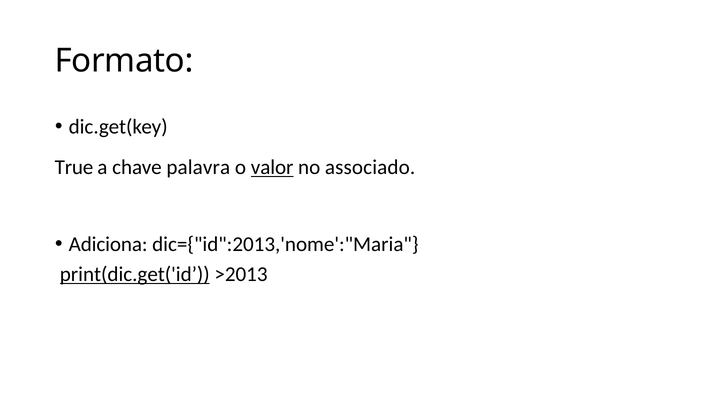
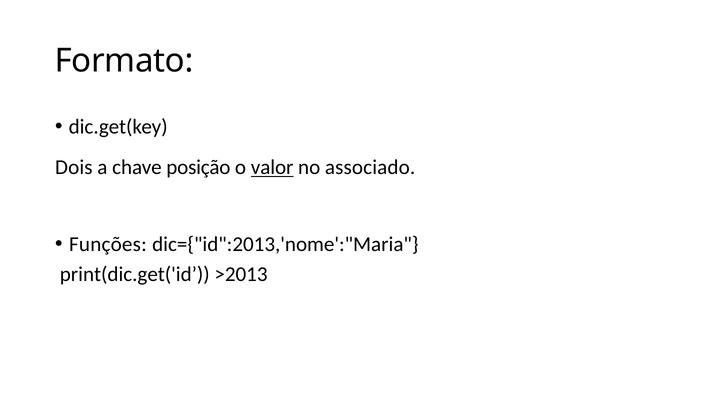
True: True -> Dois
palavra: palavra -> posição
Adiciona: Adiciona -> Funções
print(dic.get('id underline: present -> none
